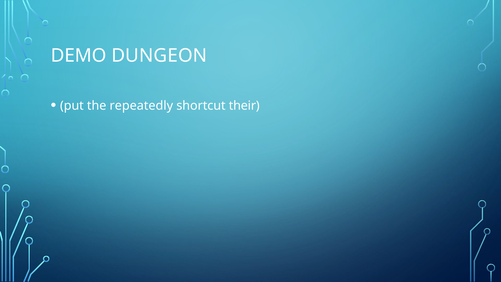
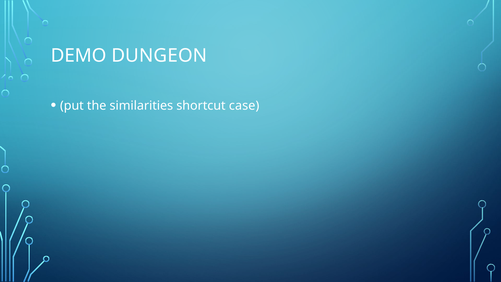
repeatedly: repeatedly -> similarities
their: their -> case
